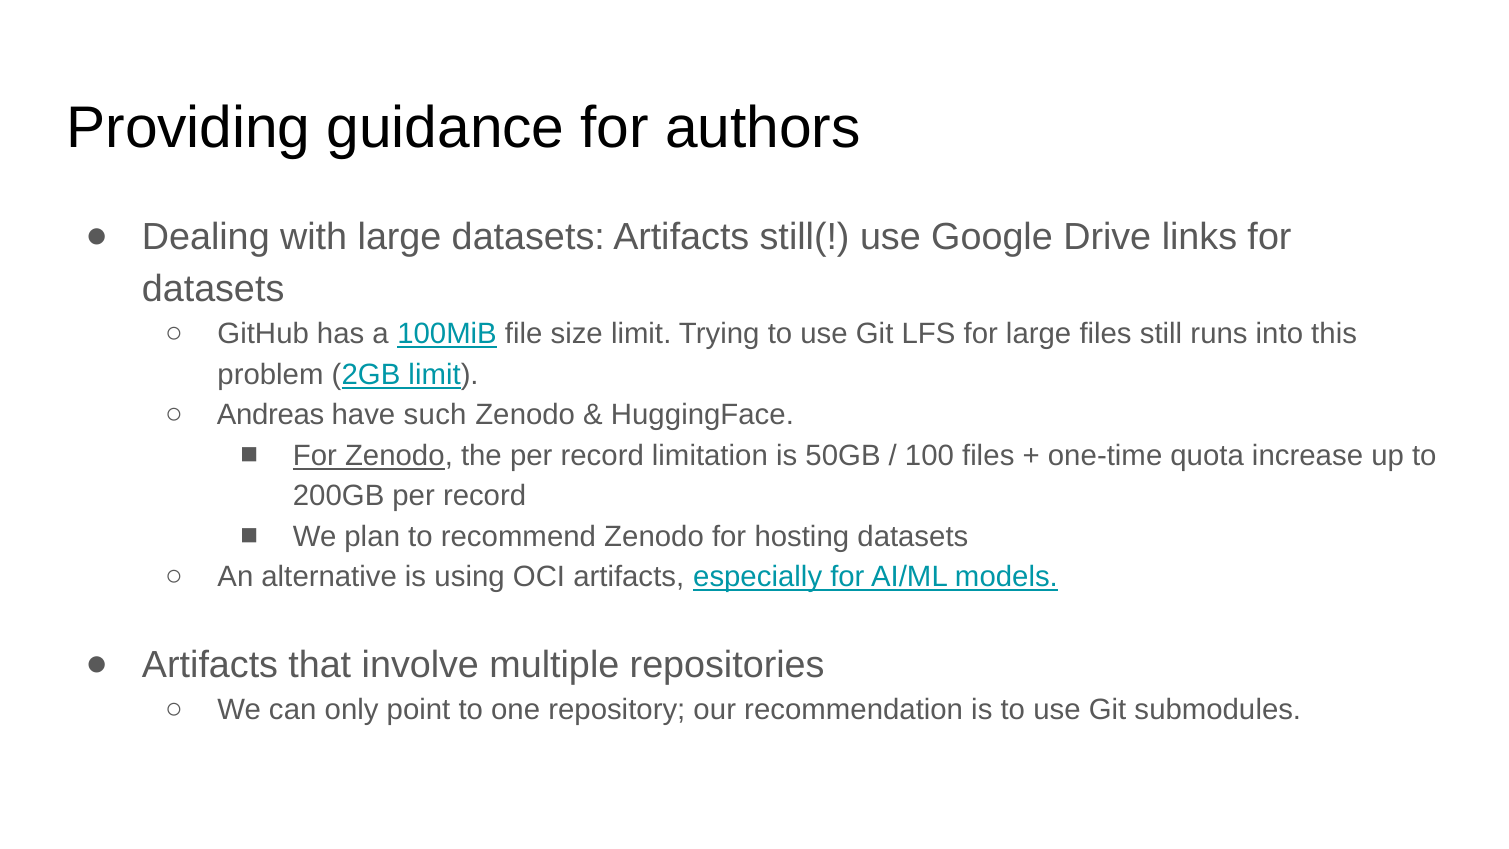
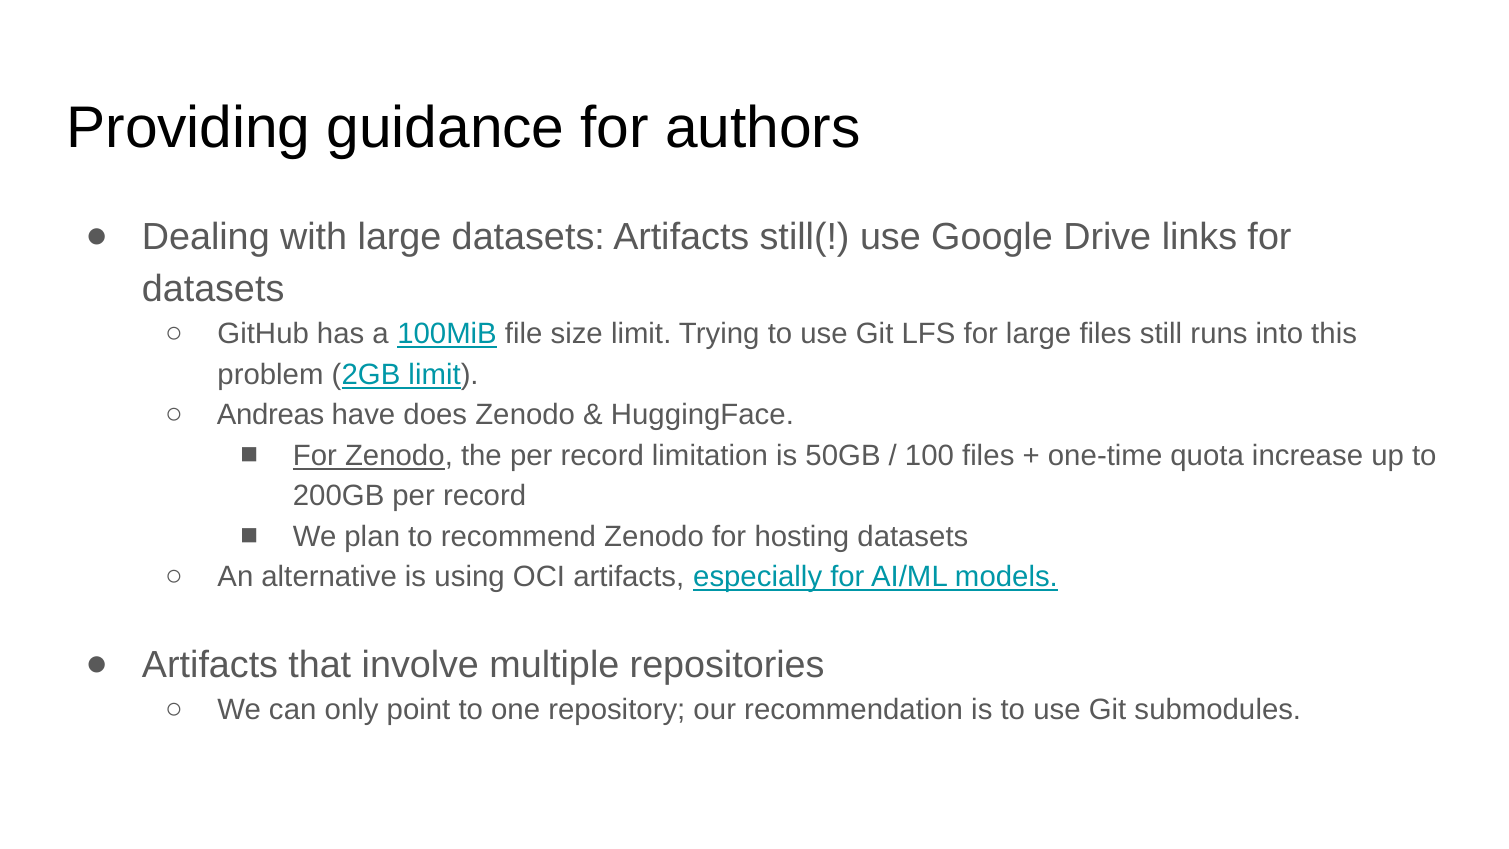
such: such -> does
